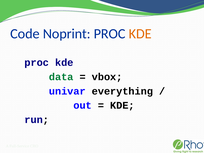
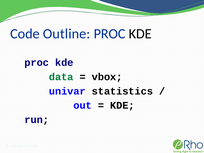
Noprint: Noprint -> Outline
KDE at (140, 34) colour: orange -> black
everything: everything -> statistics
